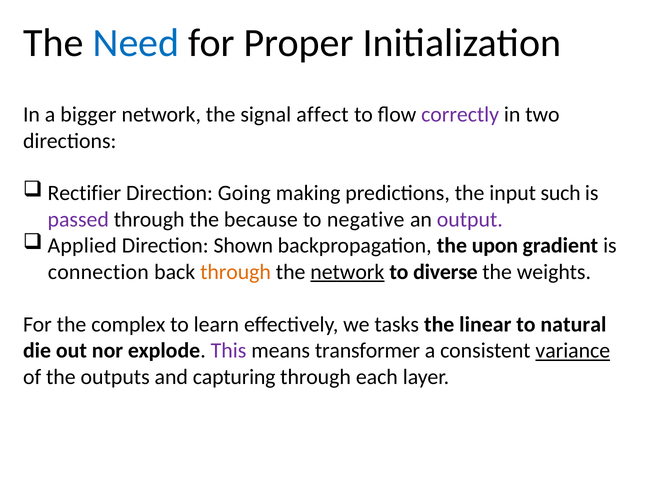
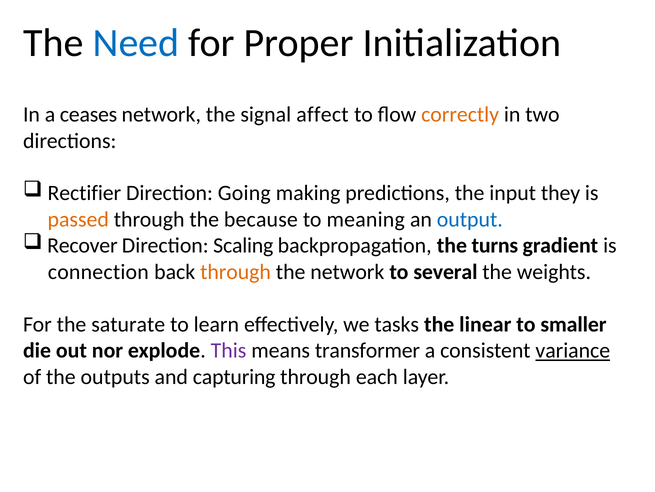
bigger: bigger -> ceases
correctly colour: purple -> orange
such: such -> they
passed colour: purple -> orange
negative: negative -> meaning
output colour: purple -> blue
Applied: Applied -> Recover
Shown: Shown -> Scaling
upon: upon -> turns
network at (347, 272) underline: present -> none
diverse: diverse -> several
complex: complex -> saturate
natural: natural -> smaller
